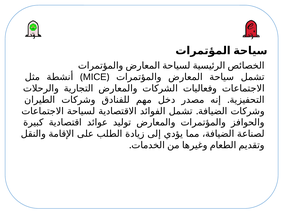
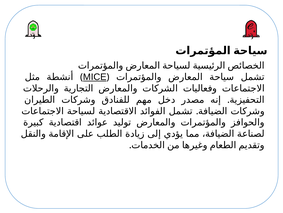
MICE underline: none -> present
